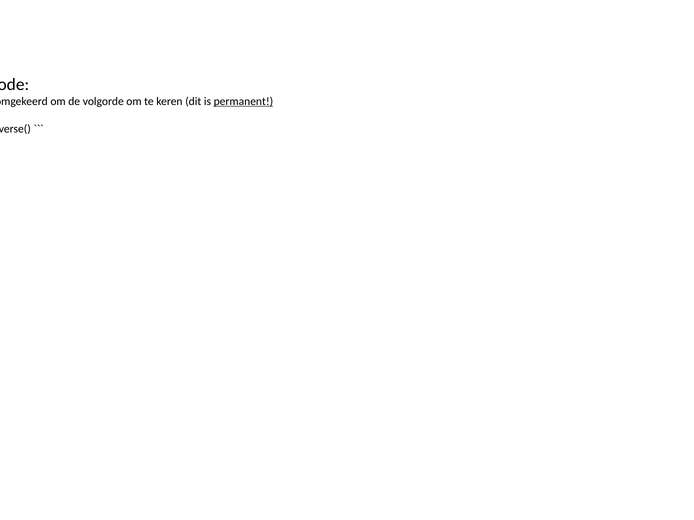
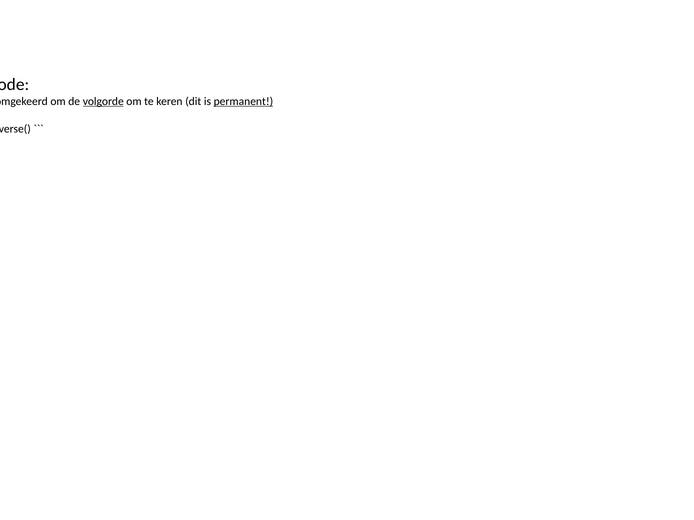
volgorde underline: none -> present
